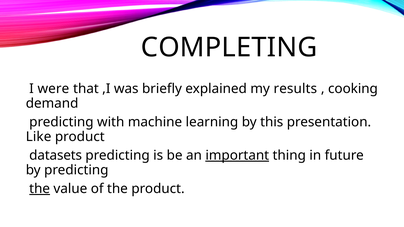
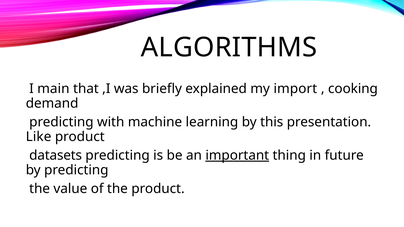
COMPLETING: COMPLETING -> ALGORITHMS
were: were -> main
results: results -> import
the at (40, 189) underline: present -> none
